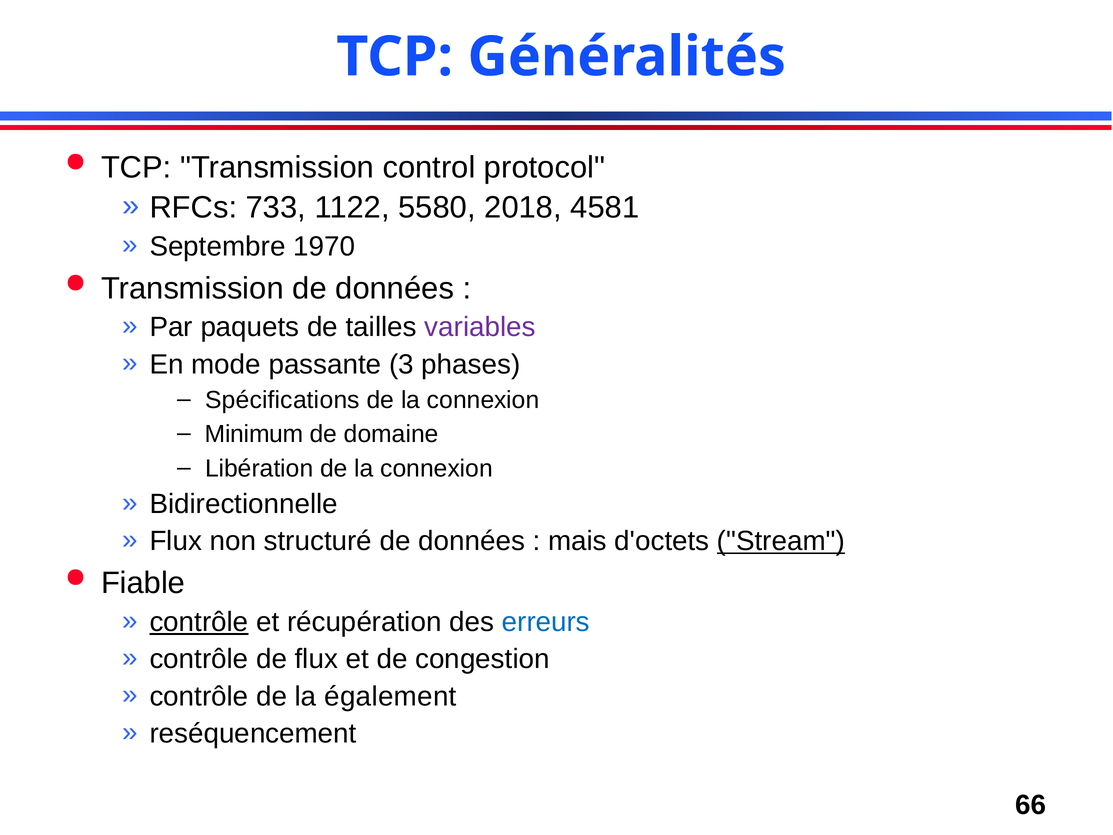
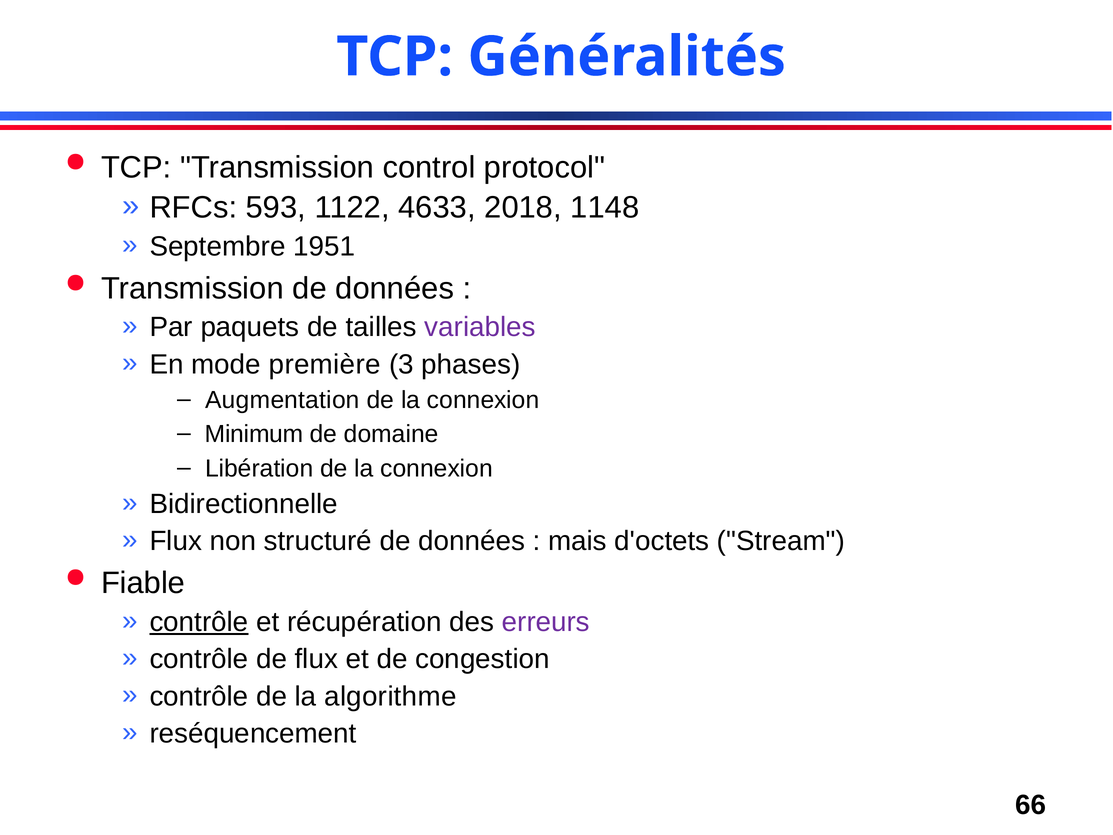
733: 733 -> 593
5580: 5580 -> 4633
4581: 4581 -> 1148
1970: 1970 -> 1951
passante: passante -> première
Spécifications: Spécifications -> Augmentation
Stream underline: present -> none
erreurs colour: blue -> purple
également: également -> algorithme
